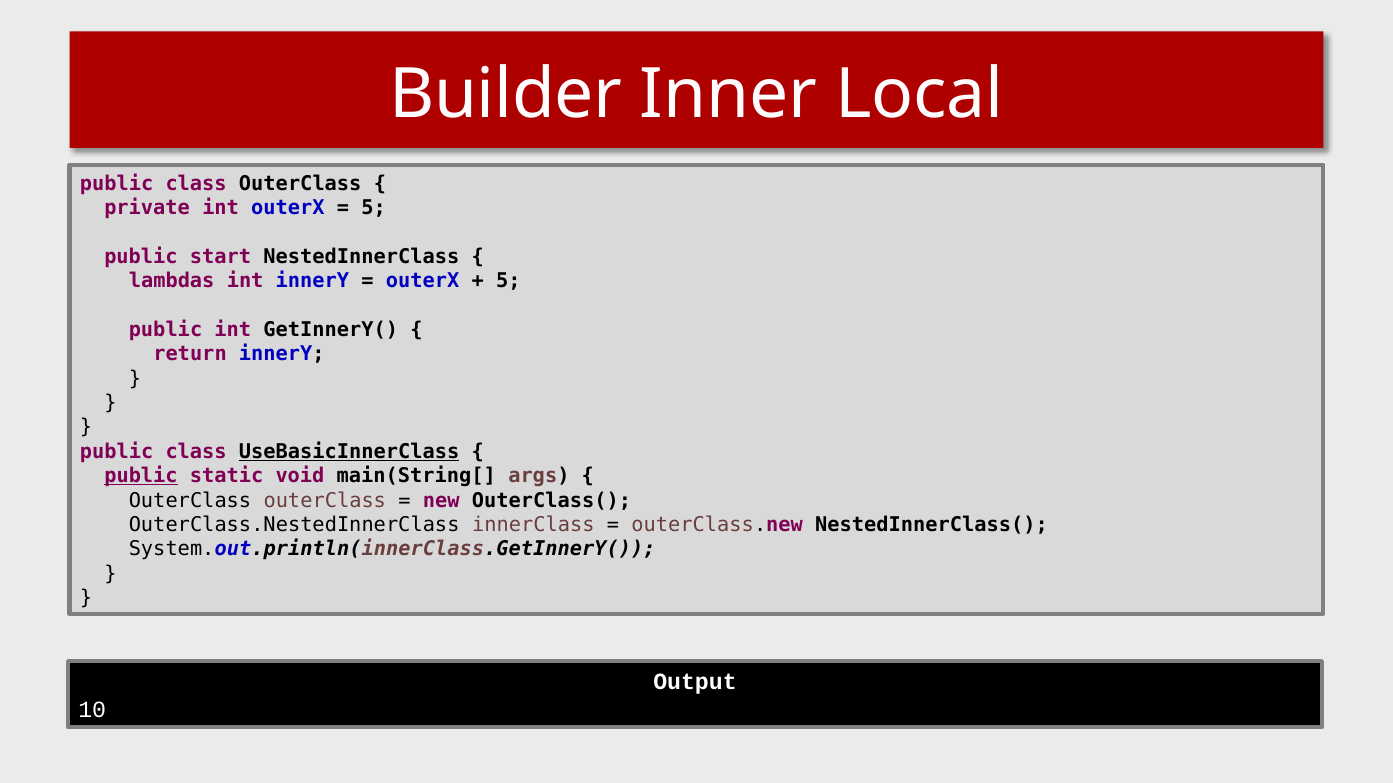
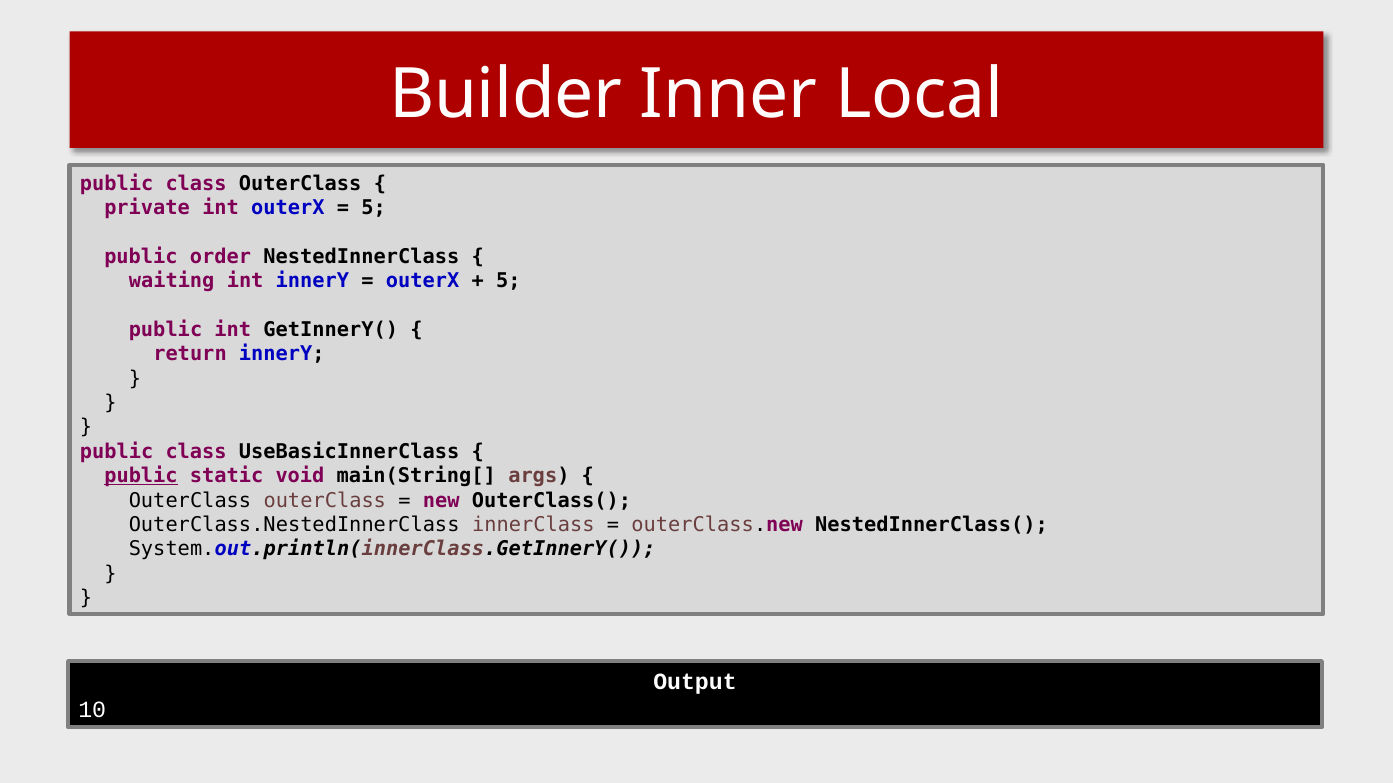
start: start -> order
lambdas: lambdas -> waiting
UseBasicInnerClass underline: present -> none
